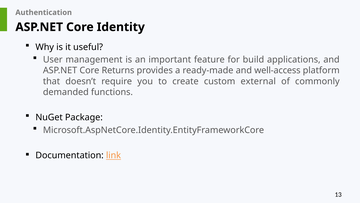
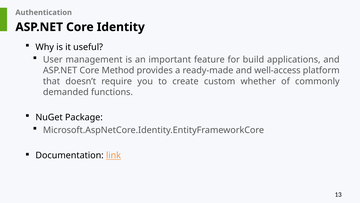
Returns: Returns -> Method
external: external -> whether
